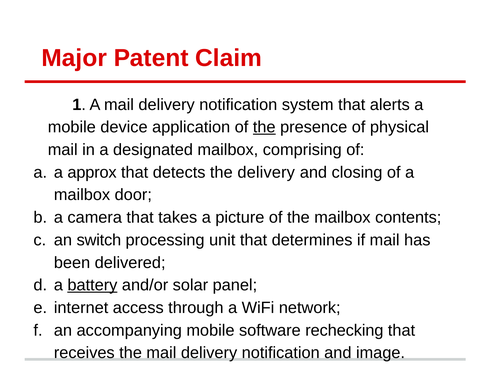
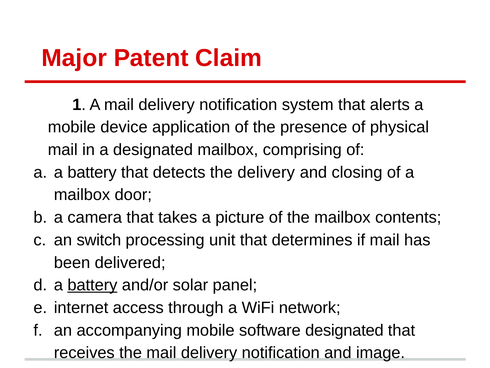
the at (264, 127) underline: present -> none
a a approx: approx -> battery
software rechecking: rechecking -> designated
